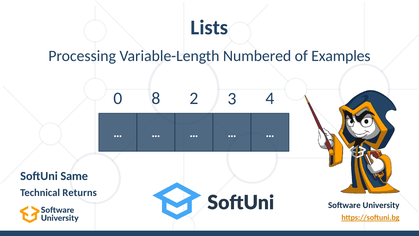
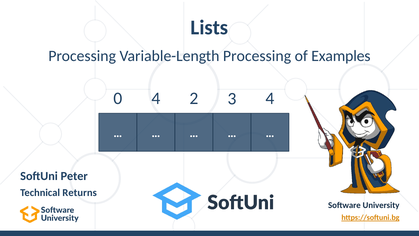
Variable-Length Numbered: Numbered -> Processing
0 8: 8 -> 4
Same: Same -> Peter
